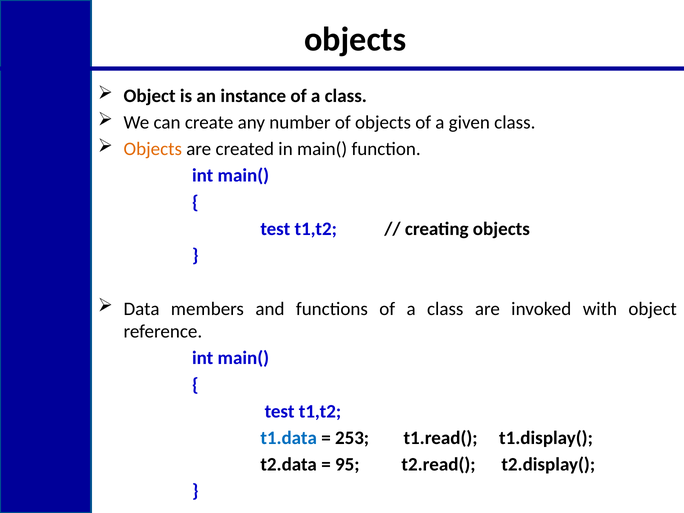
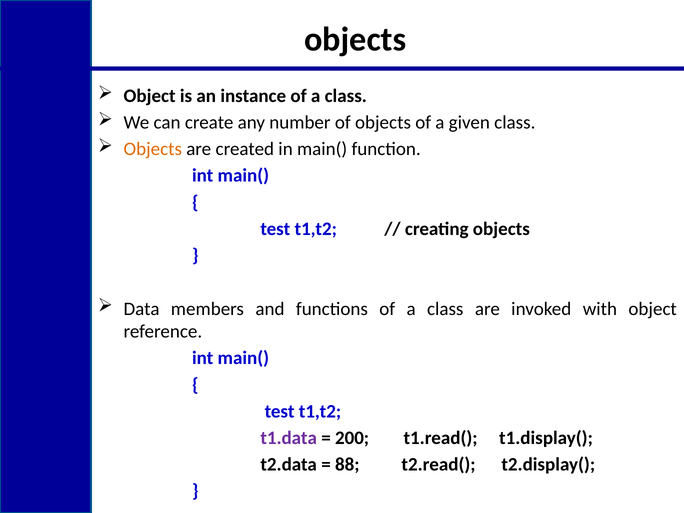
t1.data colour: blue -> purple
253: 253 -> 200
95: 95 -> 88
